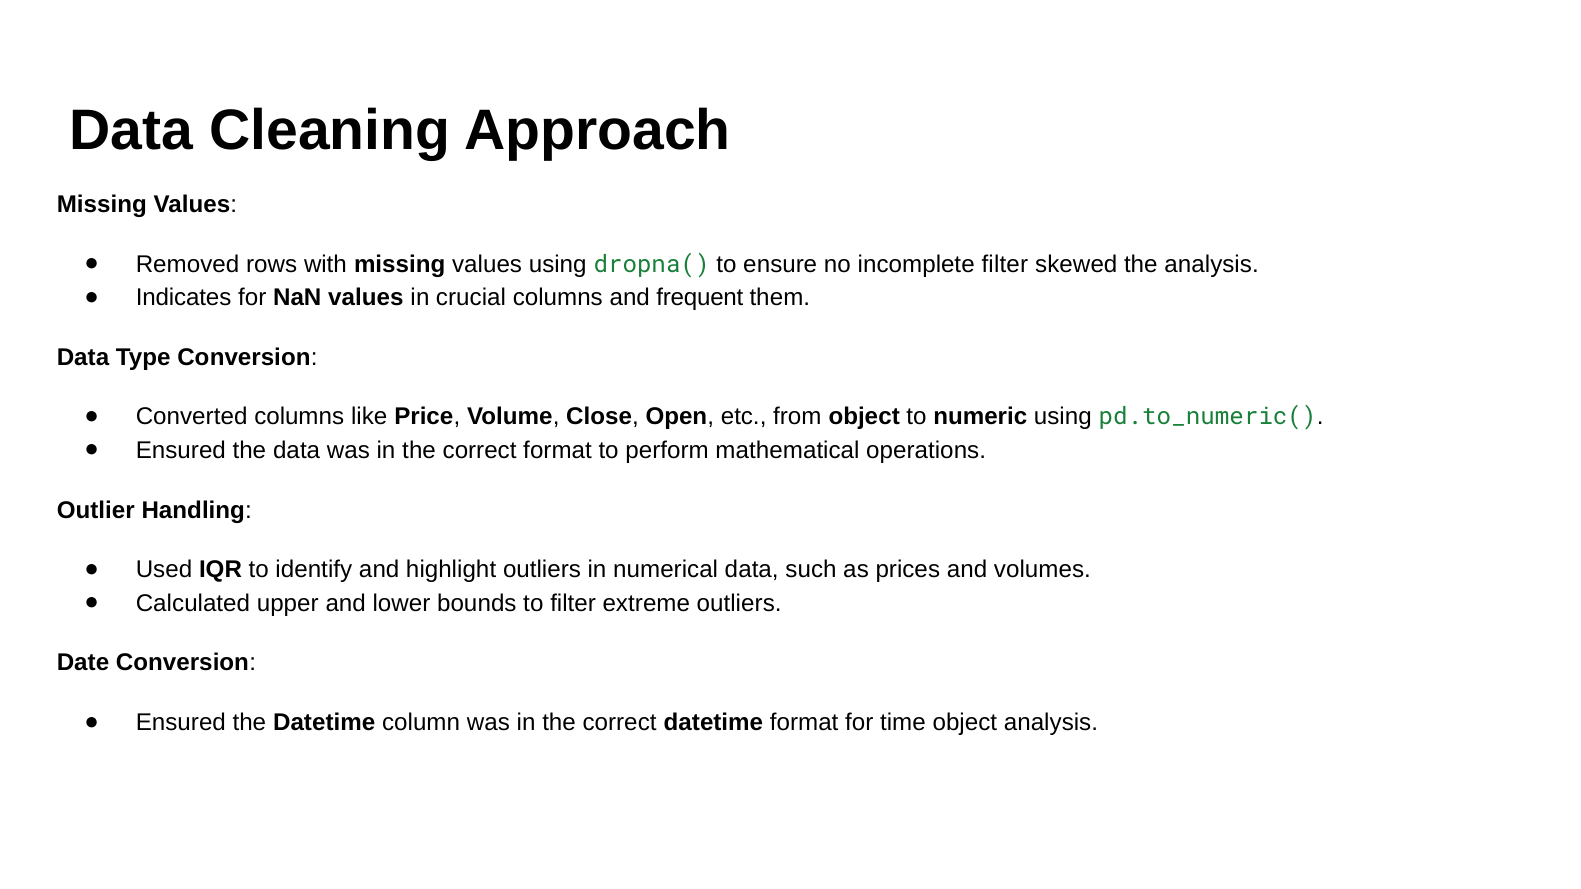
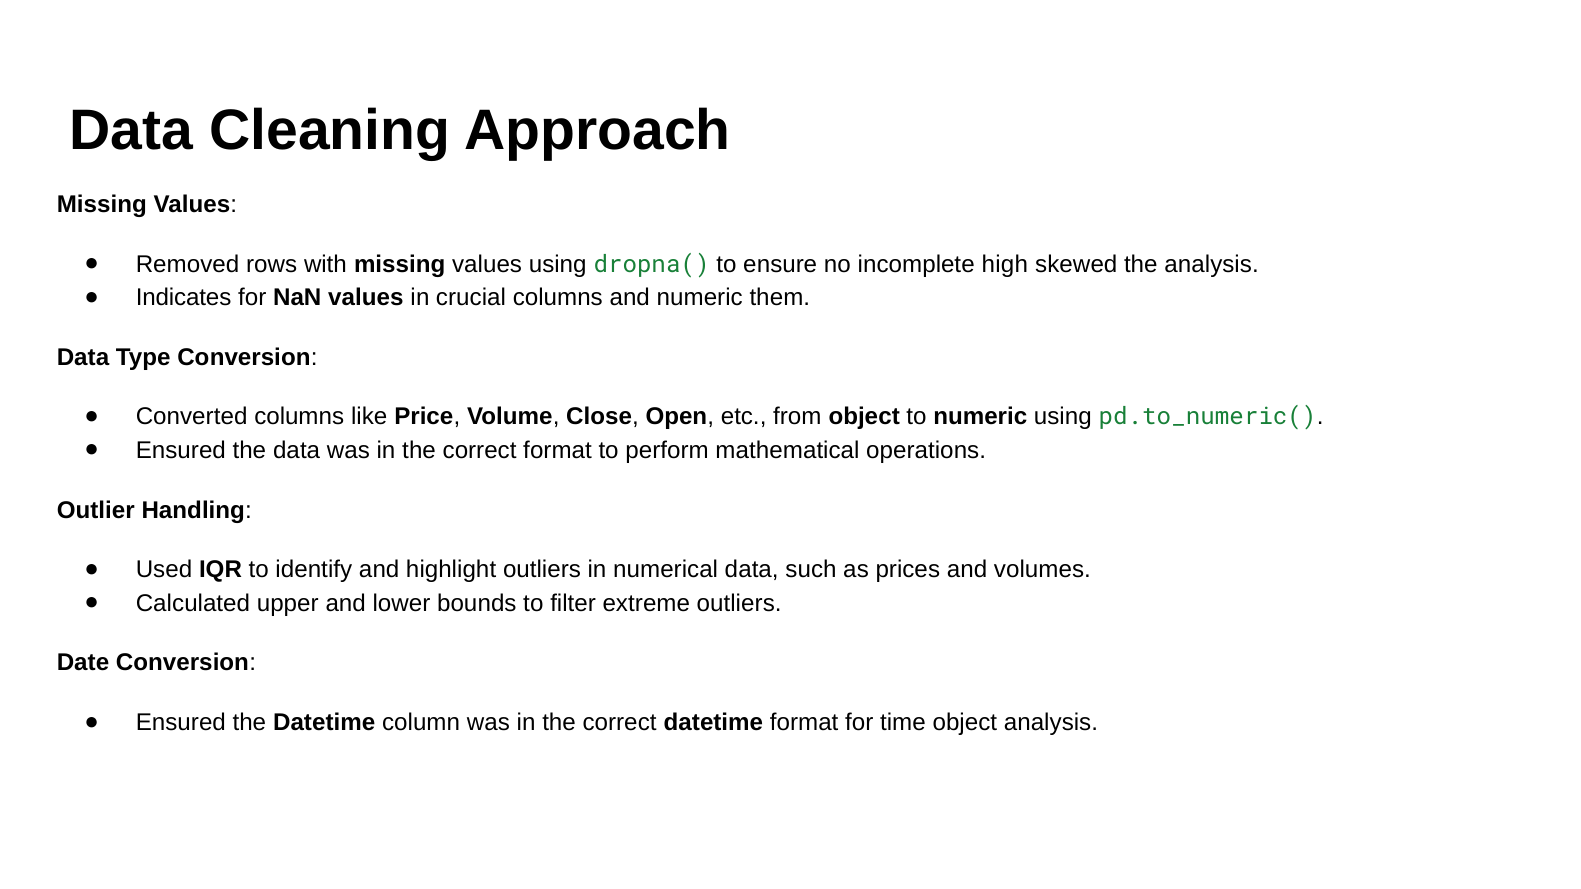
incomplete filter: filter -> high
and frequent: frequent -> numeric
